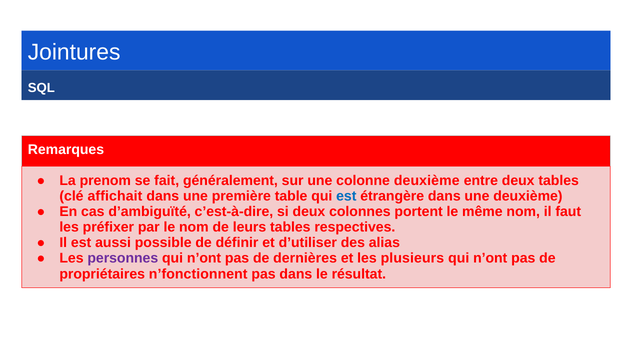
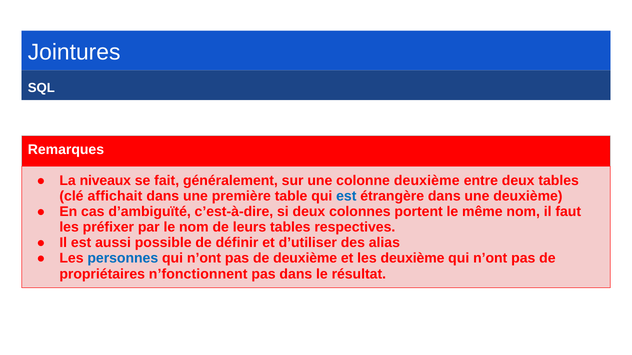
prenom: prenom -> niveaux
personnes colour: purple -> blue
de dernières: dernières -> deuxième
les plusieurs: plusieurs -> deuxième
